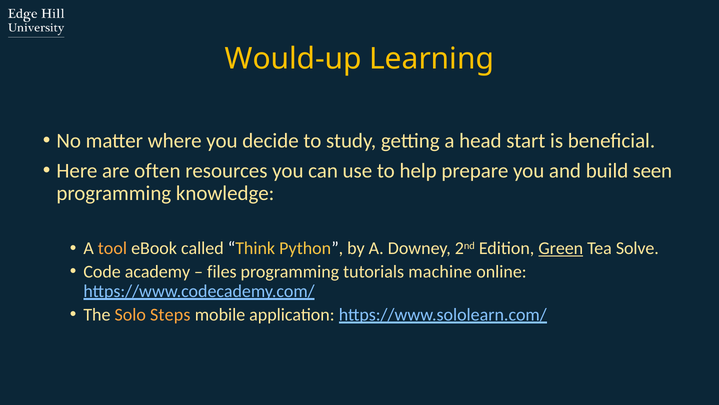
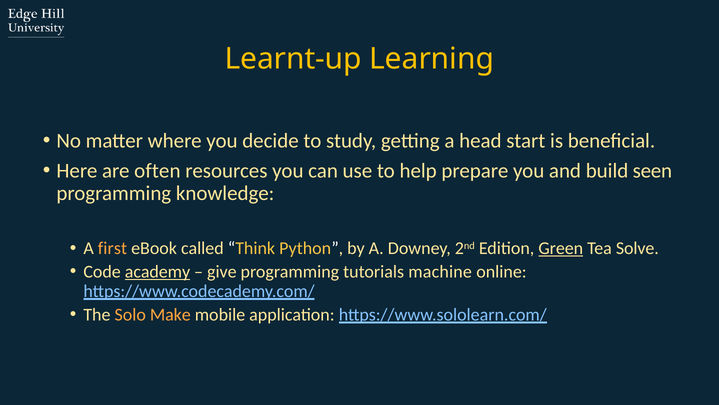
Would-up: Would-up -> Learnt-up
tool: tool -> first
academy underline: none -> present
files: files -> give
Steps: Steps -> Make
